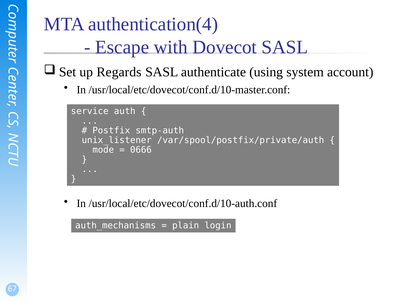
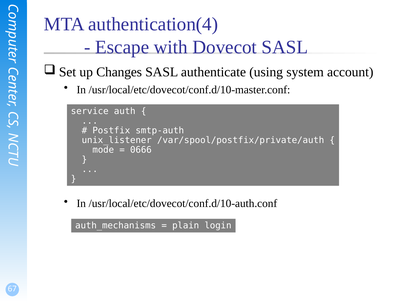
Regards: Regards -> Changes
